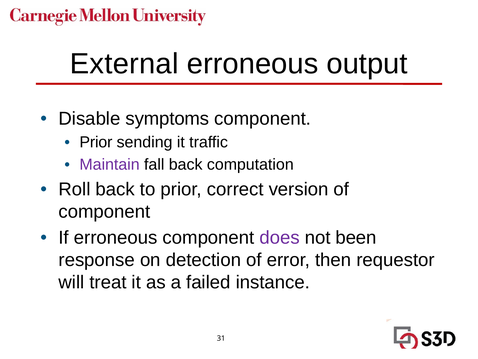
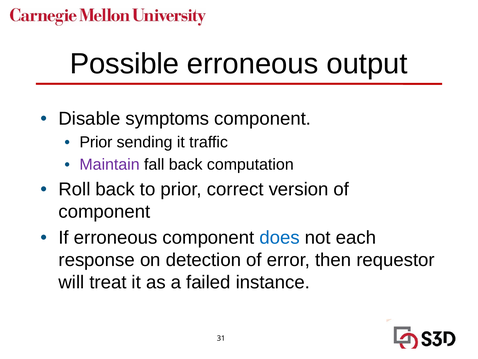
External: External -> Possible
does colour: purple -> blue
been: been -> each
